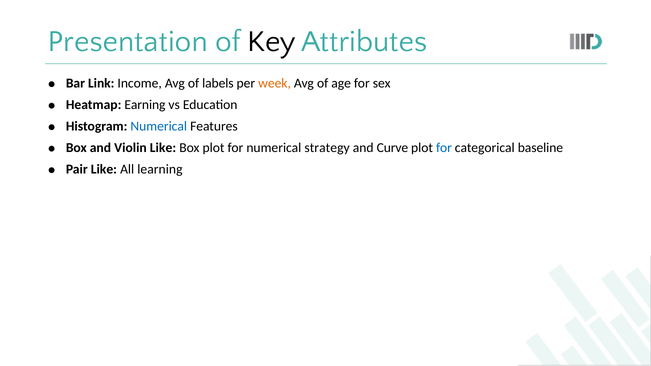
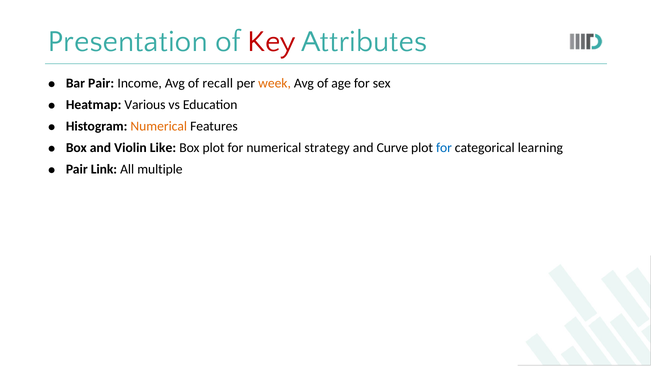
Key colour: black -> red
Bar Link: Link -> Pair
labels: labels -> recall
Earning: Earning -> Various
Numerical at (159, 126) colour: blue -> orange
baseline: baseline -> learning
Pair Like: Like -> Link
learning: learning -> multiple
